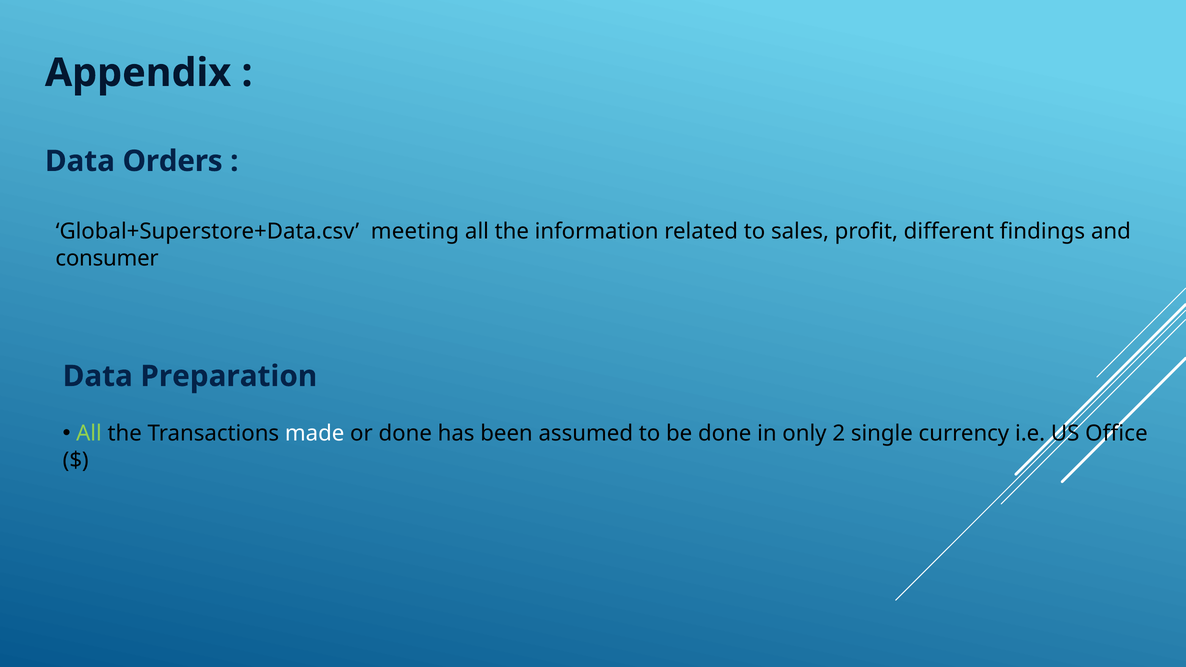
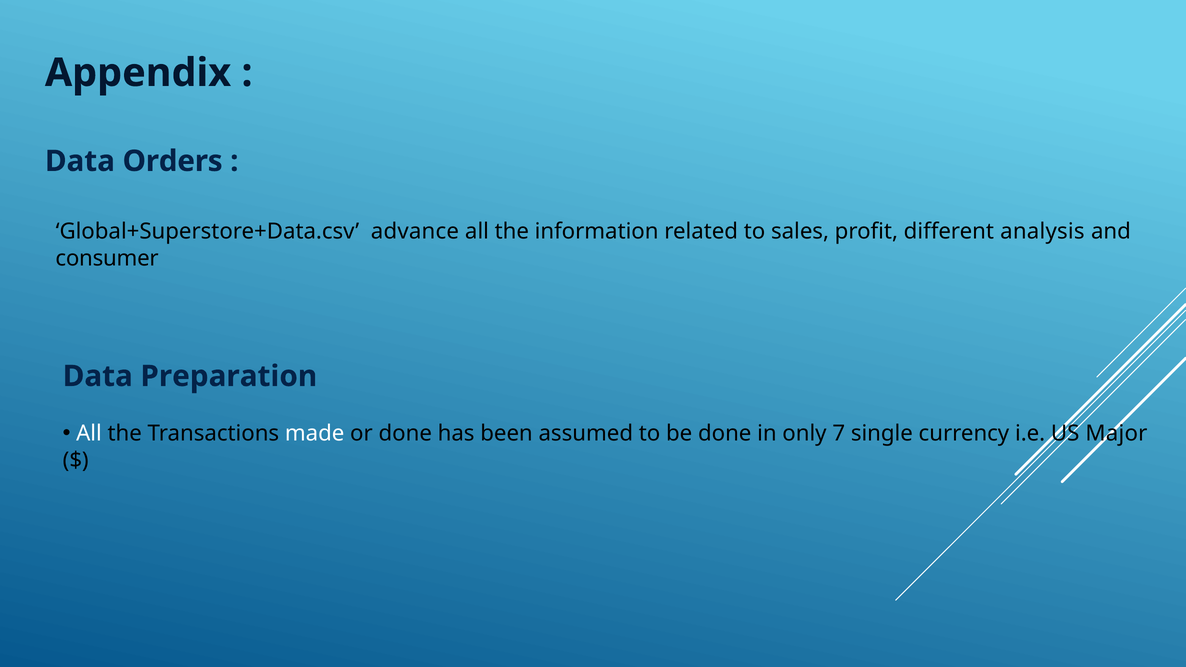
meeting: meeting -> advance
findings: findings -> analysis
All at (89, 434) colour: light green -> white
2: 2 -> 7
Office: Office -> Major
